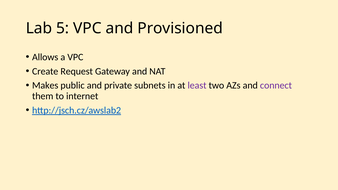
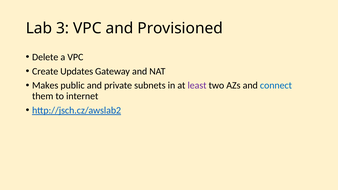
5: 5 -> 3
Allows: Allows -> Delete
Request: Request -> Updates
connect colour: purple -> blue
